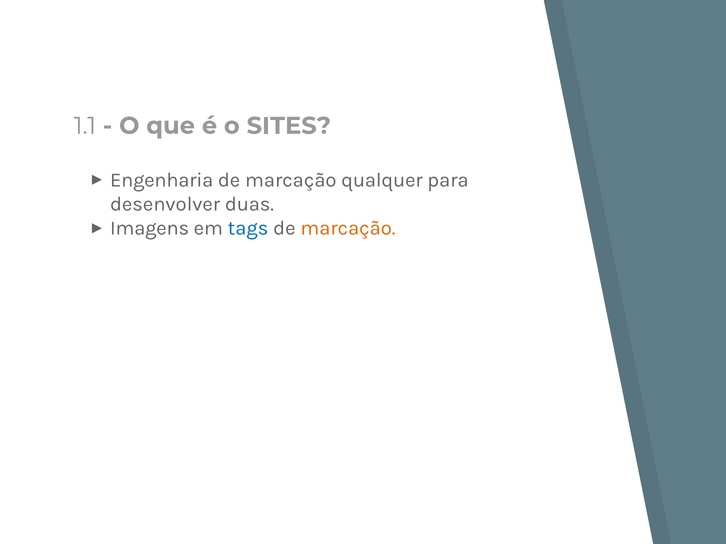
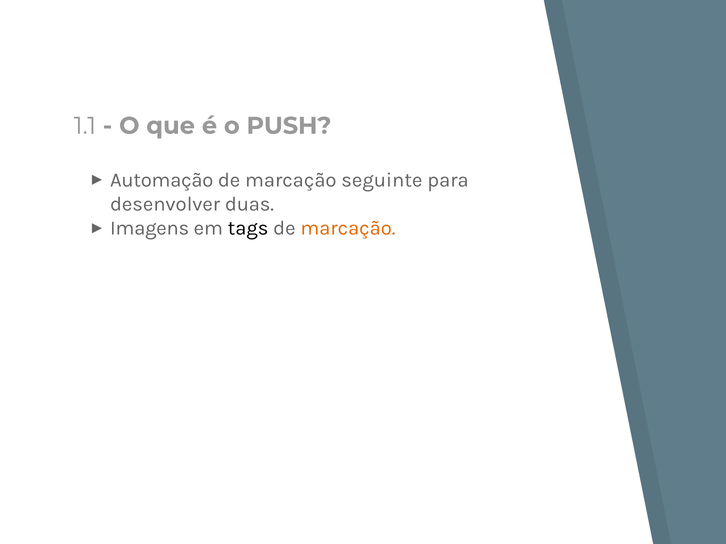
SITES: SITES -> PUSH
Engenharia: Engenharia -> Automação
qualquer: qualquer -> seguinte
tags colour: blue -> black
